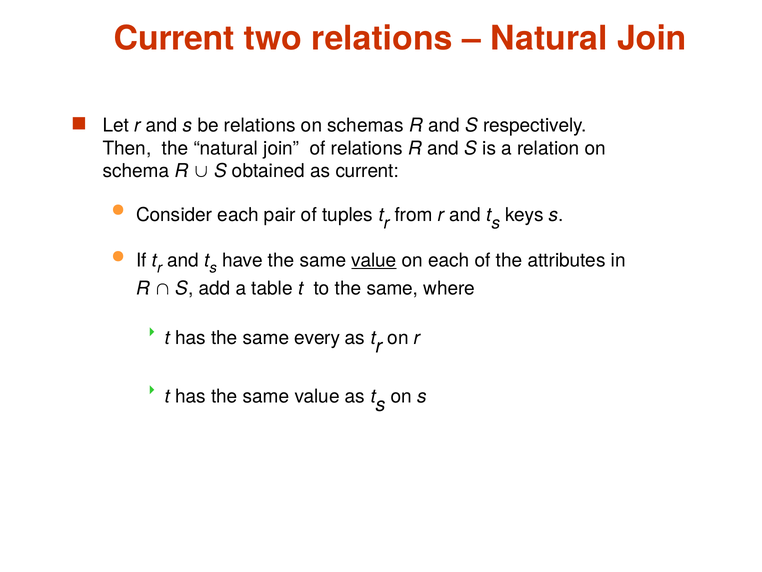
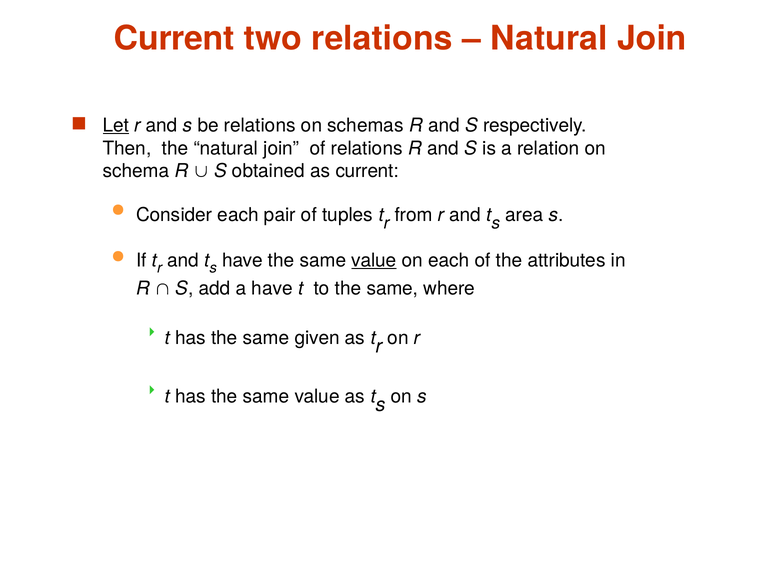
Let underline: none -> present
keys: keys -> area
a table: table -> have
every: every -> given
